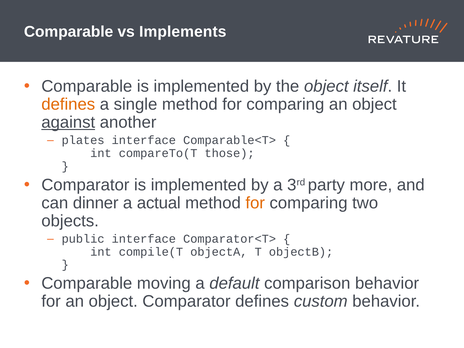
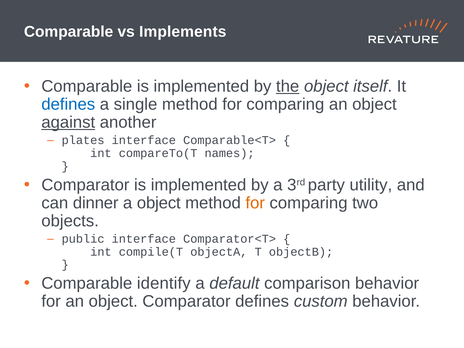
the underline: none -> present
defines at (68, 104) colour: orange -> blue
those: those -> names
more: more -> utility
a actual: actual -> object
moving: moving -> identify
